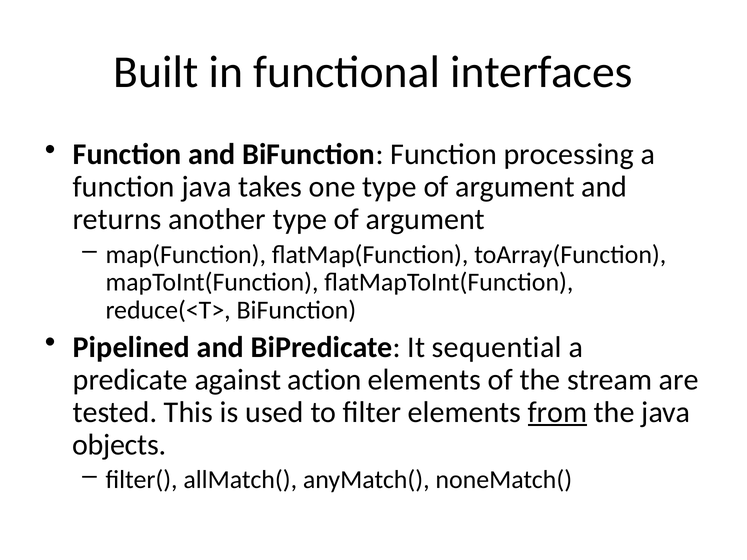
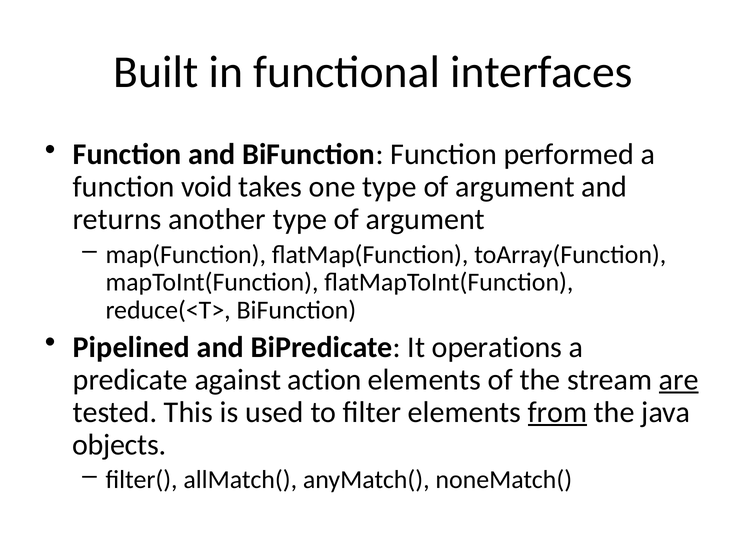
processing: processing -> performed
function java: java -> void
sequential: sequential -> operations
are underline: none -> present
